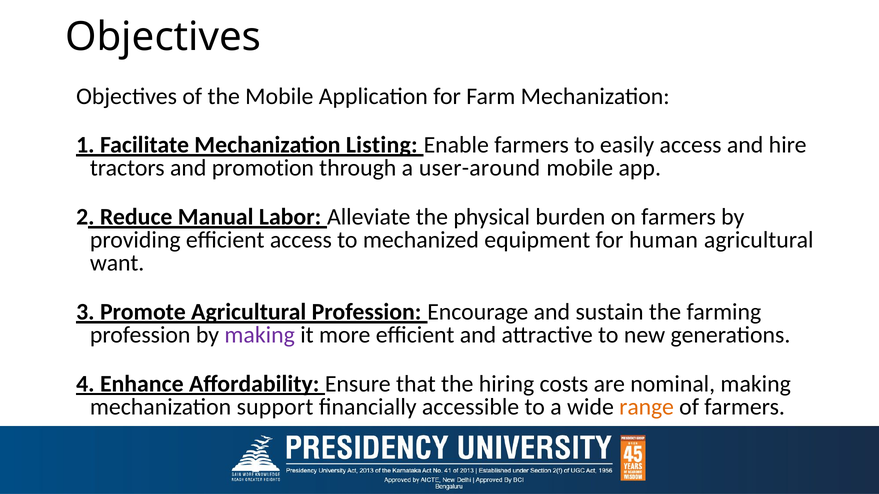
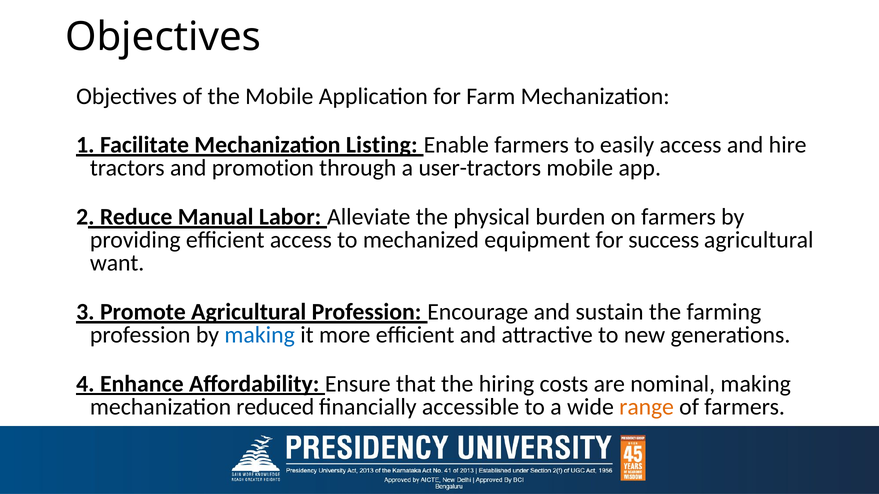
user-around: user-around -> user-tractors
human: human -> success
making at (260, 335) colour: purple -> blue
support: support -> reduced
